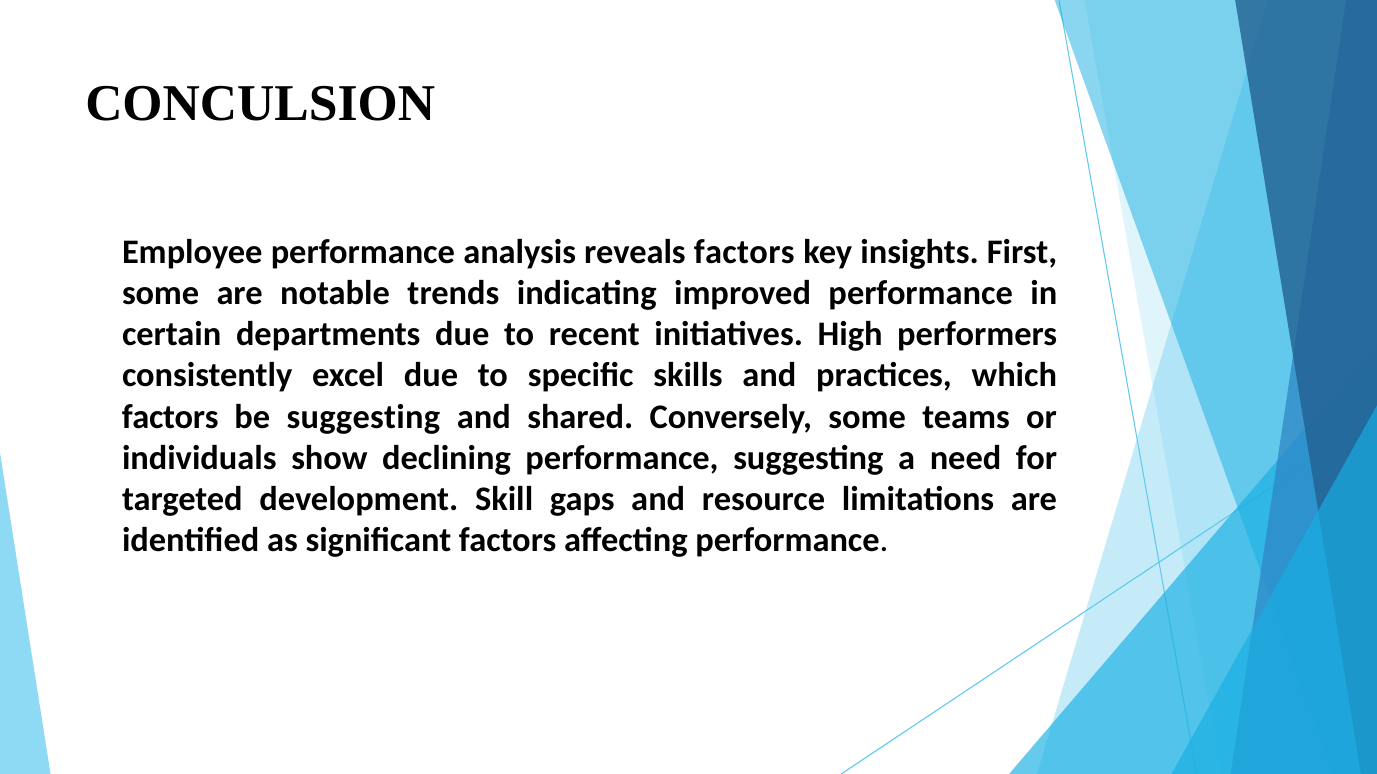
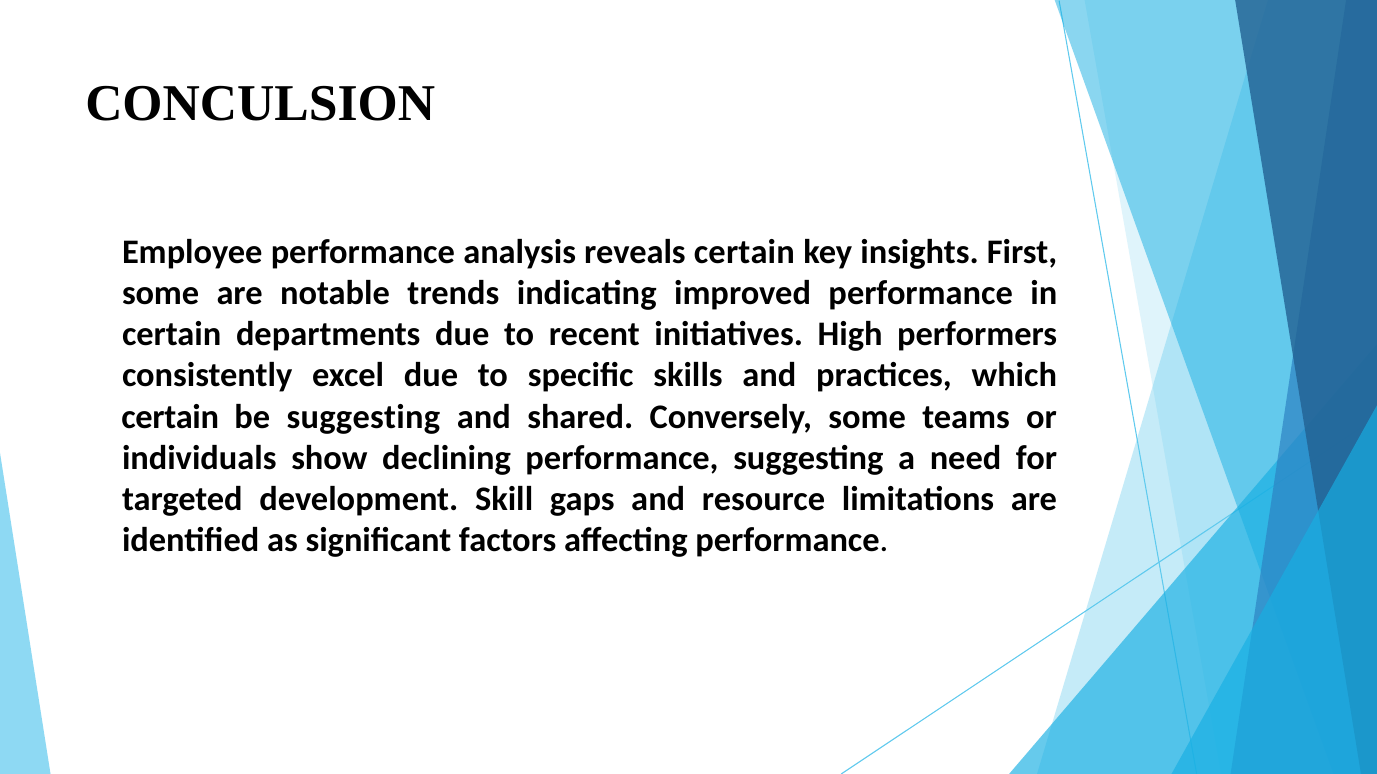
reveals factors: factors -> certain
factors at (170, 417): factors -> certain
